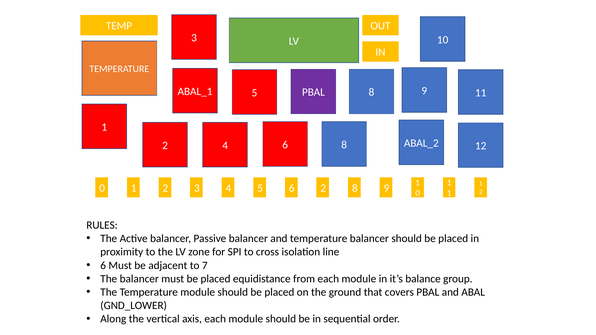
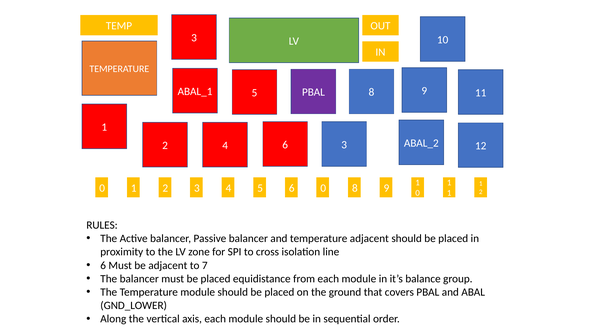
6 8: 8 -> 3
4 2: 2 -> 0
temperature balancer: balancer -> adjacent
